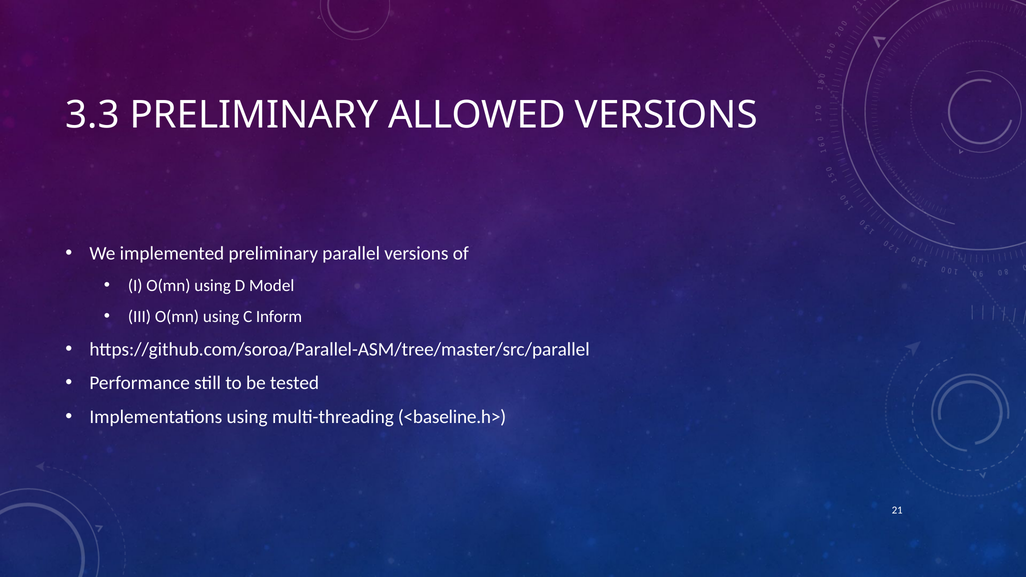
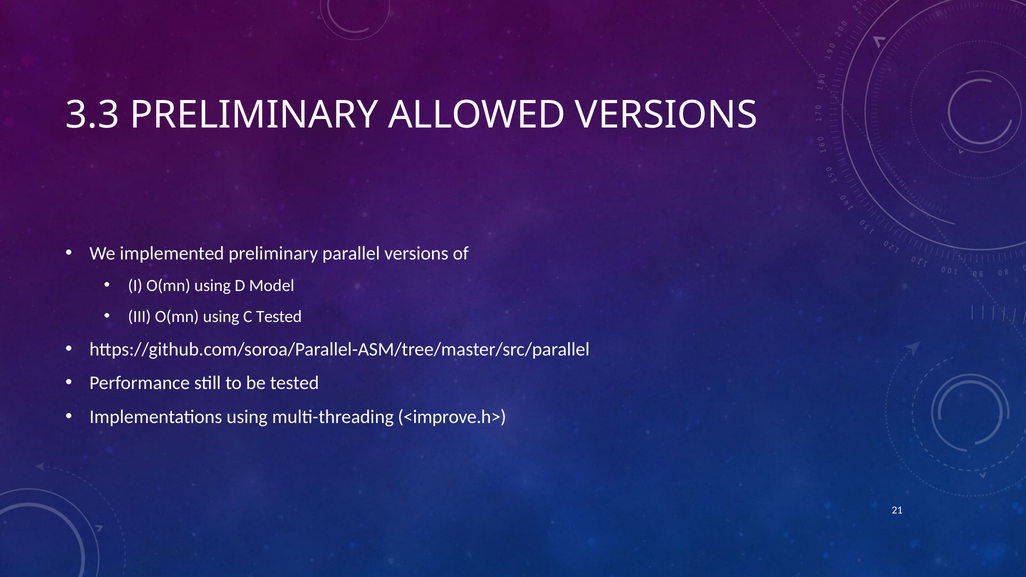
C Inform: Inform -> Tested
<baseline.h>: <baseline.h> -> <improve.h>
